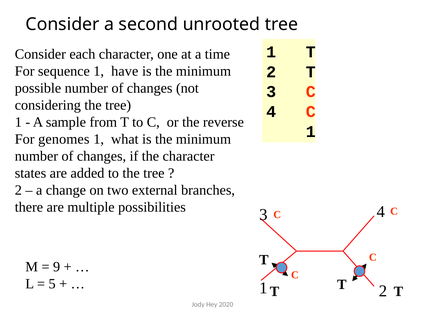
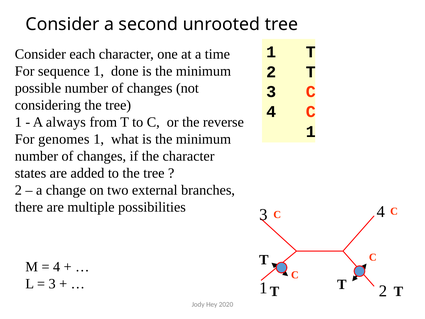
have: have -> done
sample: sample -> always
9 at (57, 267): 9 -> 4
5 at (52, 284): 5 -> 3
